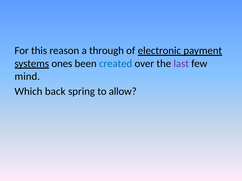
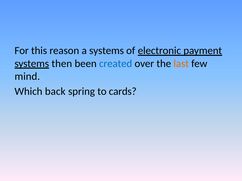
a through: through -> systems
ones: ones -> then
last colour: purple -> orange
allow: allow -> cards
